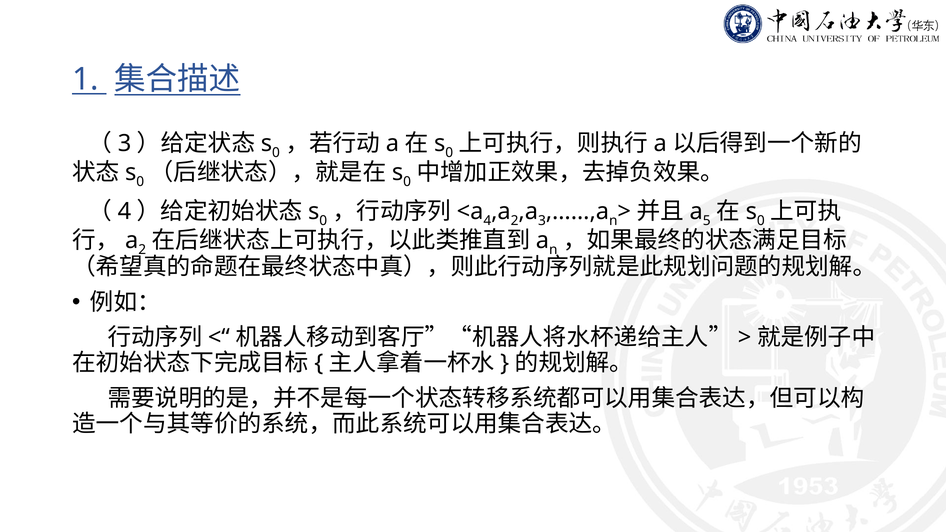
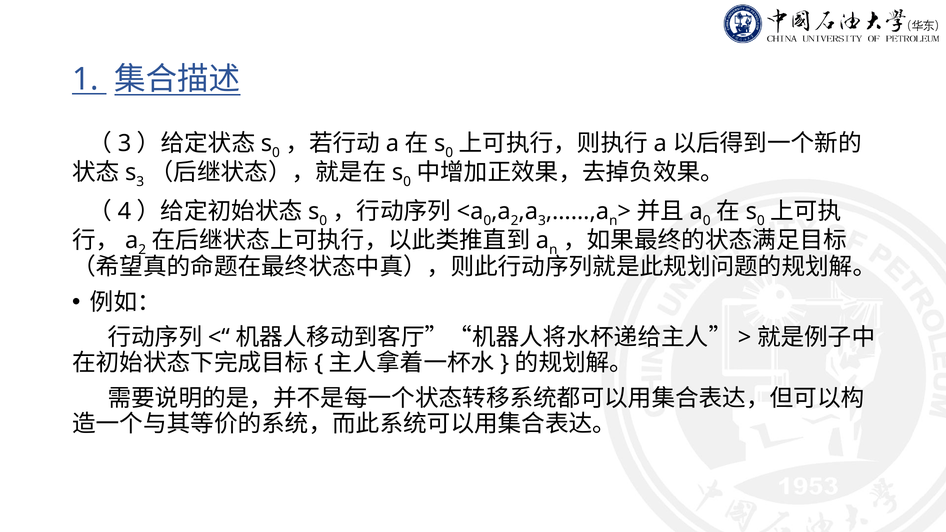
0 at (140, 182): 0 -> 3
4 at (487, 221): 4 -> 0
5 at (707, 221): 5 -> 0
